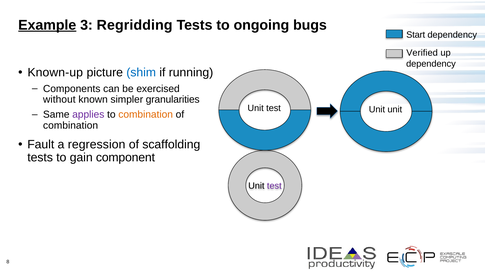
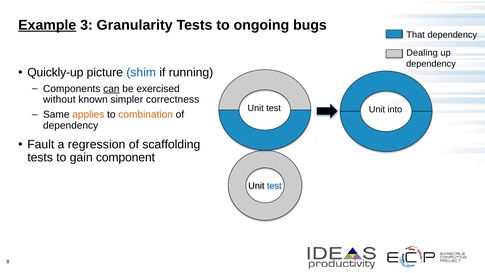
Regridding: Regridding -> Granularity
Start: Start -> That
Verified: Verified -> Dealing
Known-up: Known-up -> Quickly-up
can underline: none -> present
granularities: granularities -> correctness
Unit unit: unit -> into
applies colour: purple -> orange
combination at (71, 125): combination -> dependency
test at (274, 186) colour: purple -> blue
